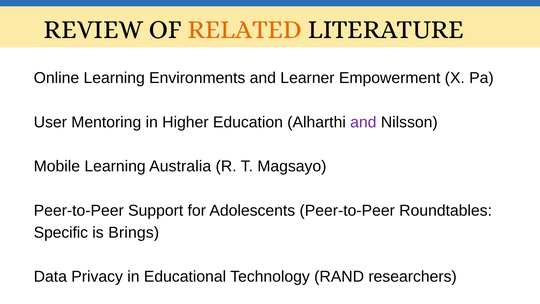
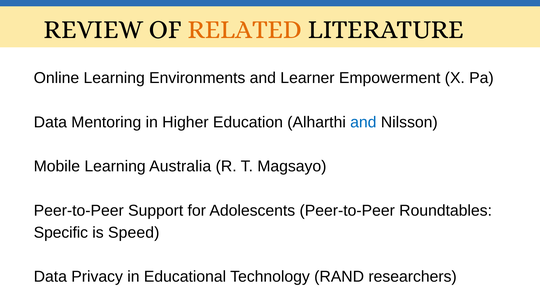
User at (50, 122): User -> Data
and at (363, 122) colour: purple -> blue
Brings: Brings -> Speed
